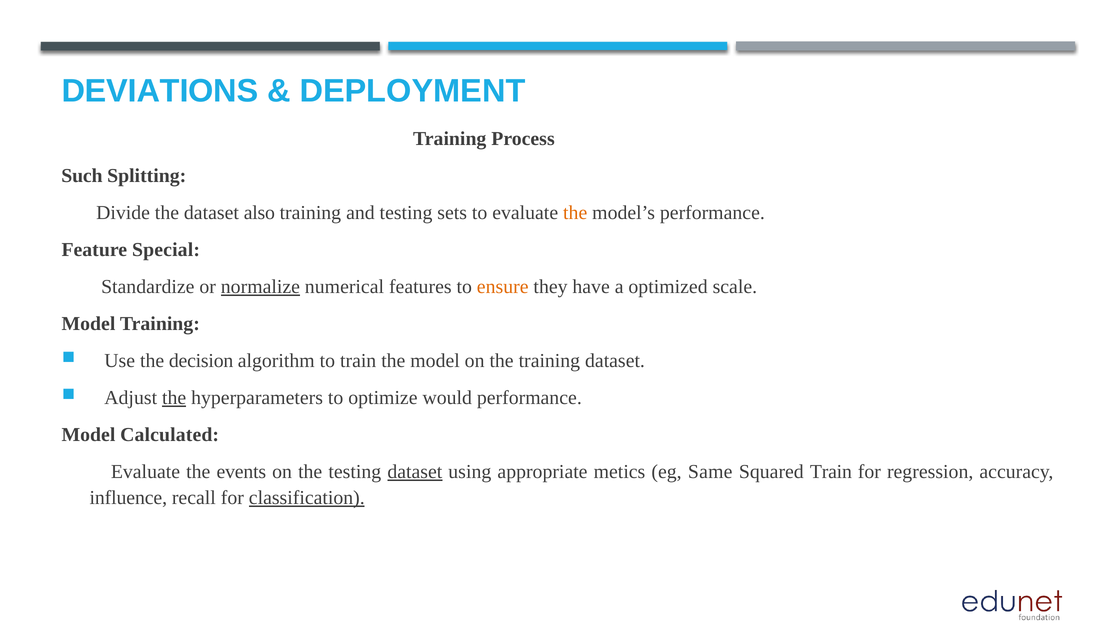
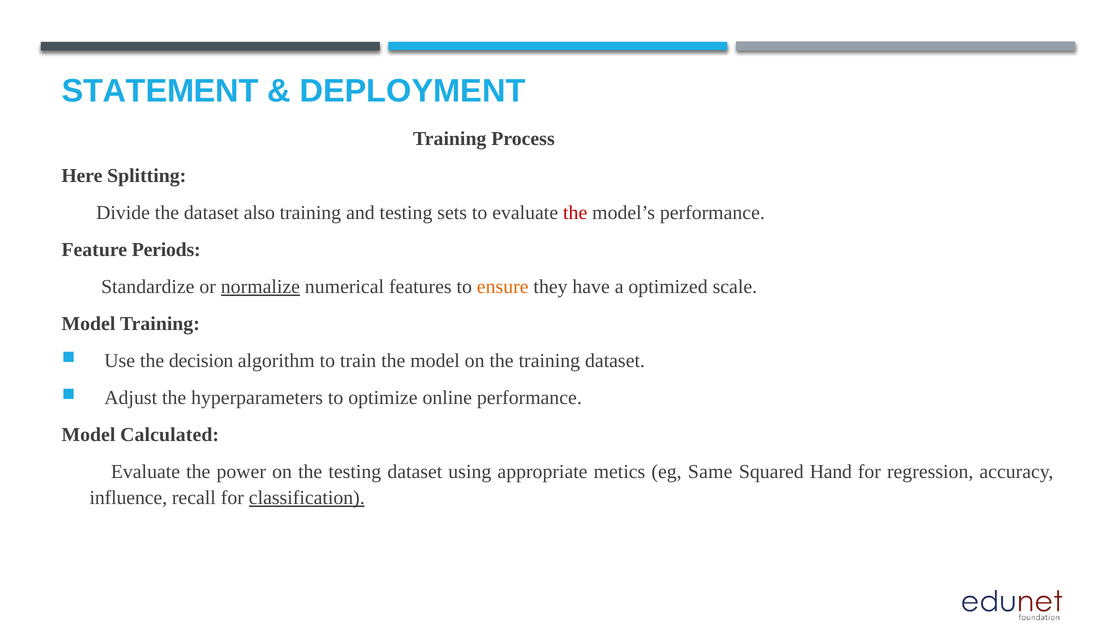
DEVIATIONS: DEVIATIONS -> STATEMENT
Such: Such -> Here
the at (575, 213) colour: orange -> red
Special: Special -> Periods
the at (174, 398) underline: present -> none
would: would -> online
events: events -> power
dataset at (415, 472) underline: present -> none
Squared Train: Train -> Hand
